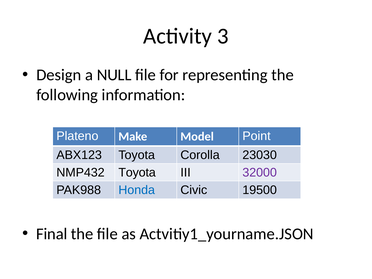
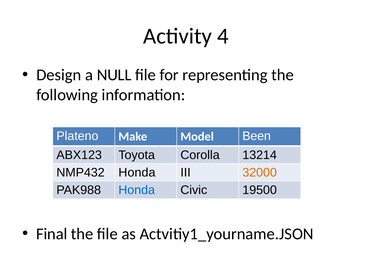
3: 3 -> 4
Point: Point -> Been
23030: 23030 -> 13214
NMP432 Toyota: Toyota -> Honda
32000 colour: purple -> orange
